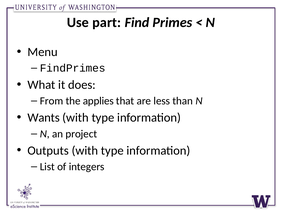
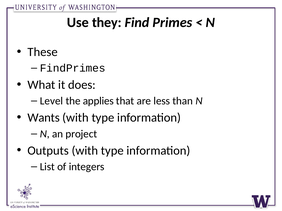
part: part -> they
Menu: Menu -> These
From: From -> Level
